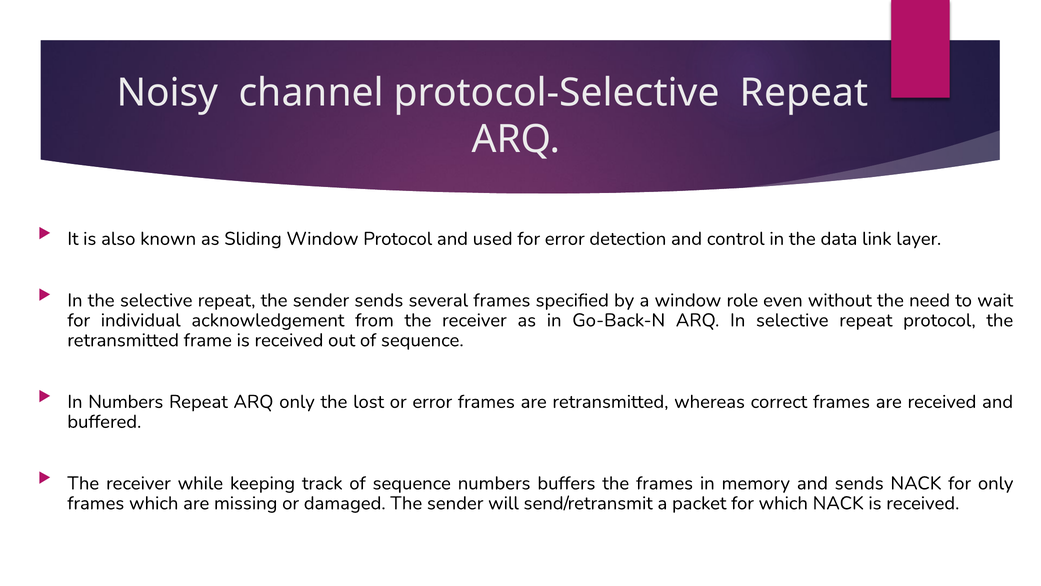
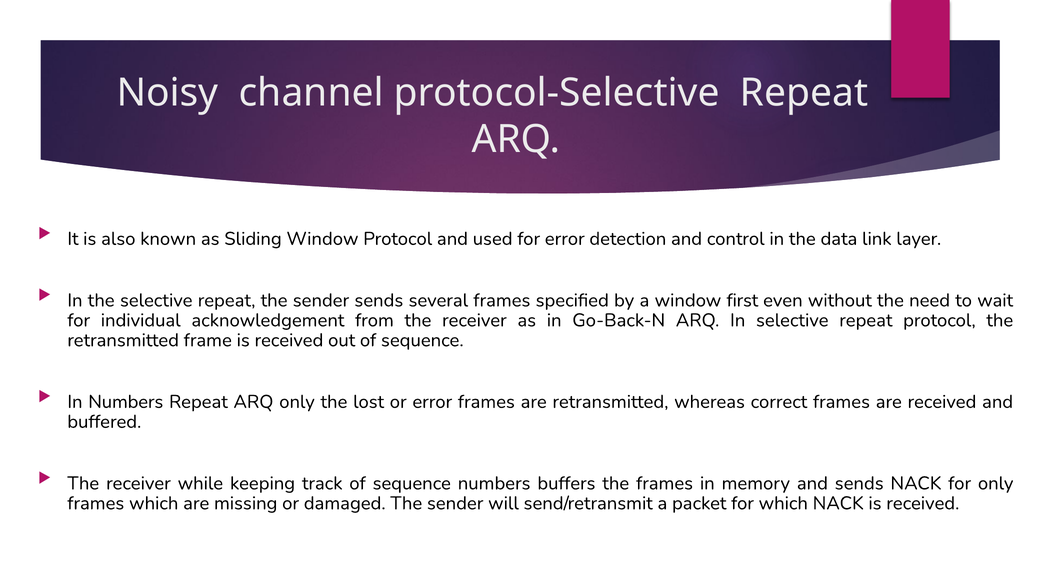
role: role -> first
